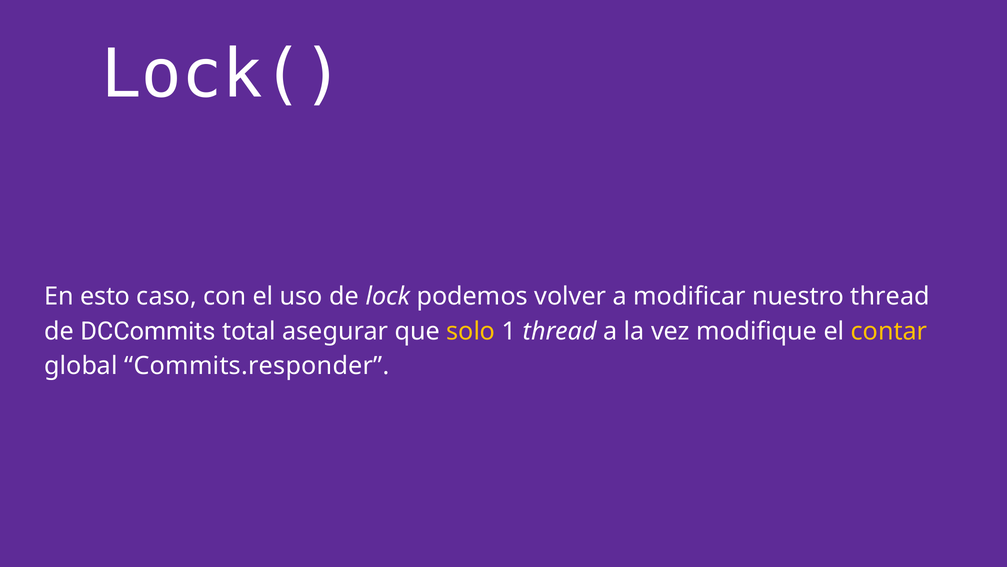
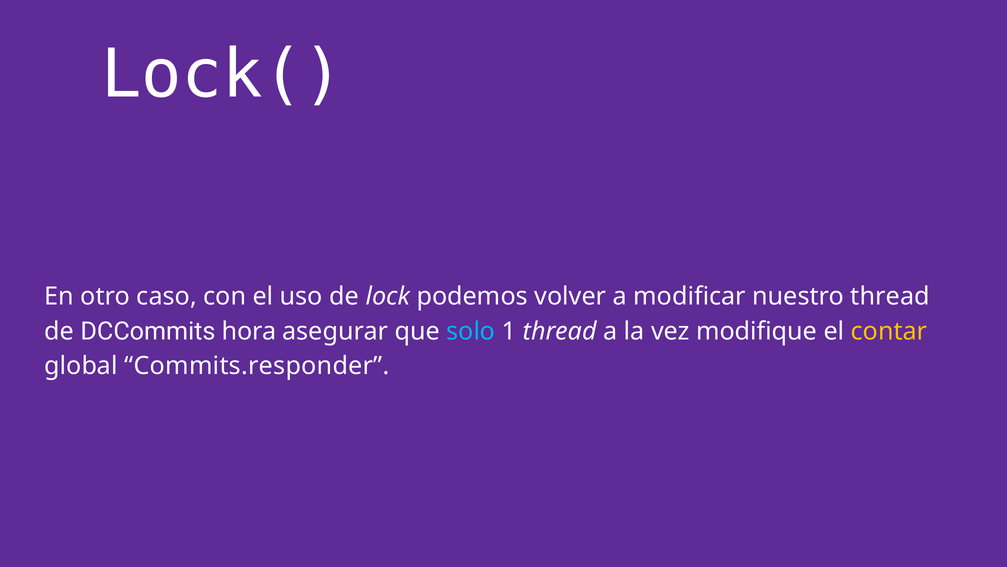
esto: esto -> otro
total: total -> hora
solo colour: yellow -> light blue
